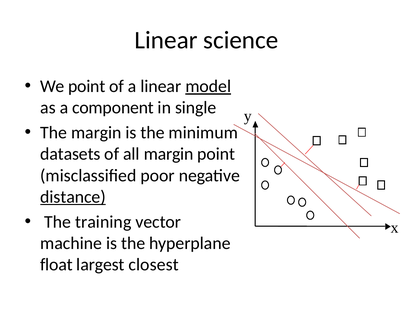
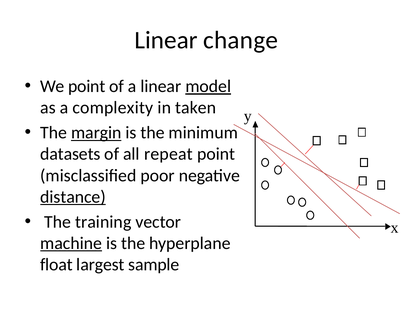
science: science -> change
component: component -> complexity
single: single -> taken
margin at (96, 133) underline: none -> present
all margin: margin -> repeat
machine underline: none -> present
closest: closest -> sample
